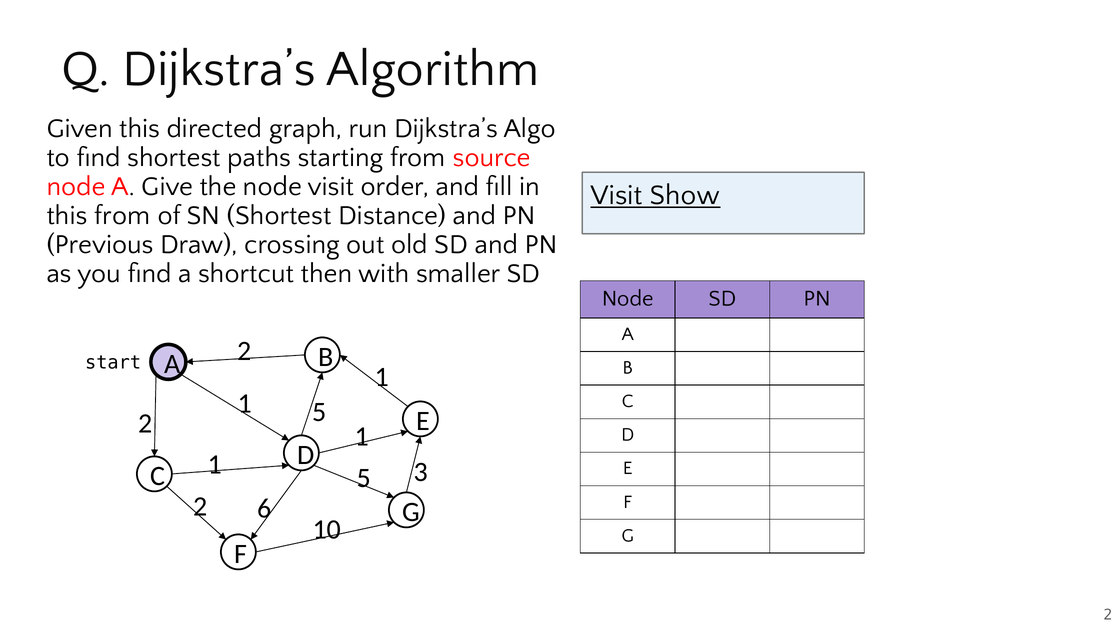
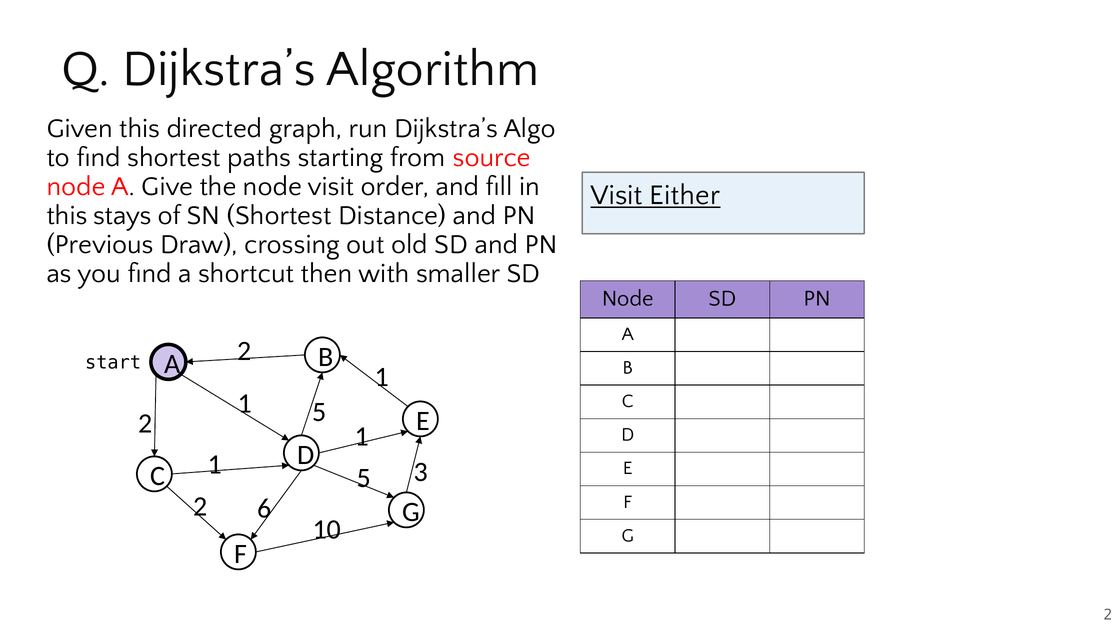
Show: Show -> Either
this from: from -> stays
